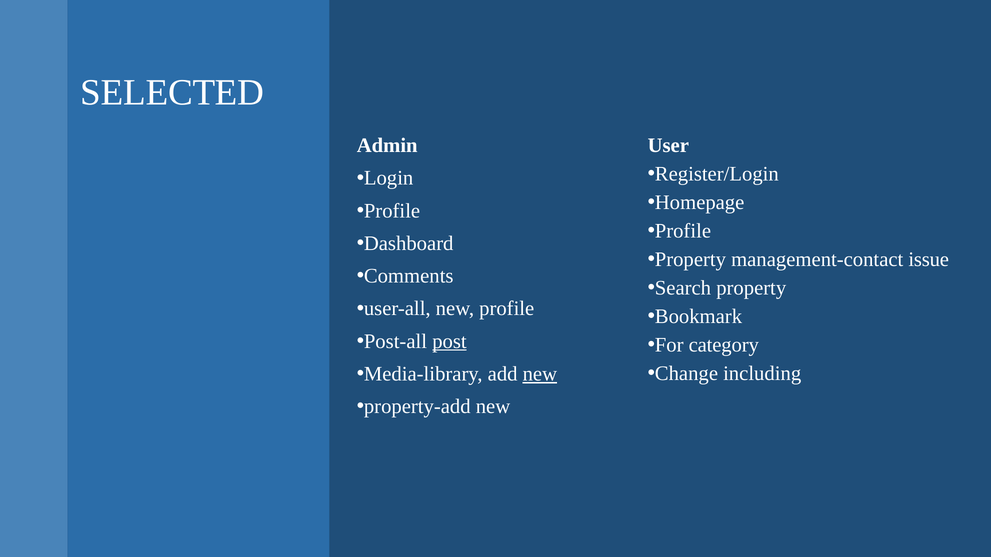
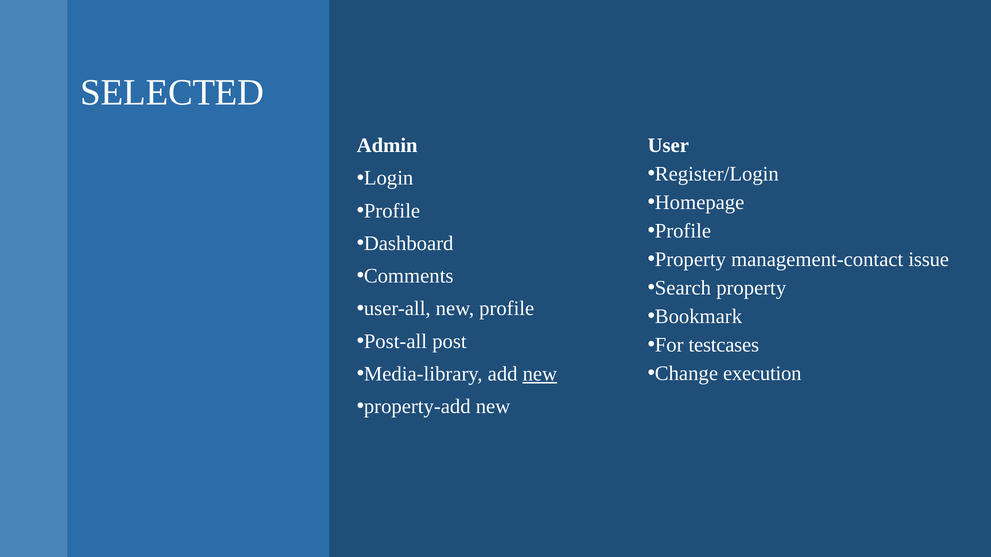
post underline: present -> none
category: category -> testcases
including: including -> execution
